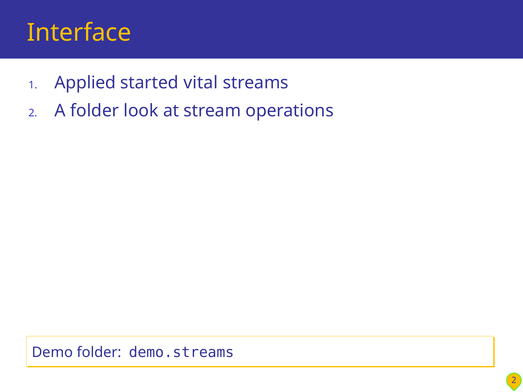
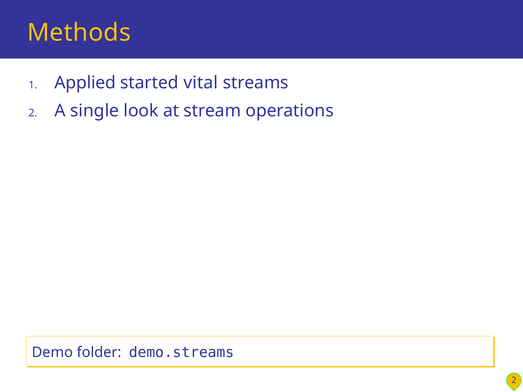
Interface: Interface -> Methods
A folder: folder -> single
